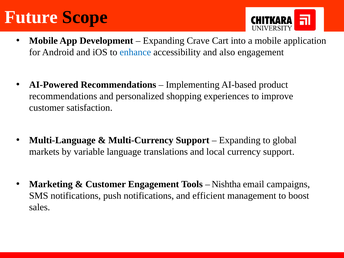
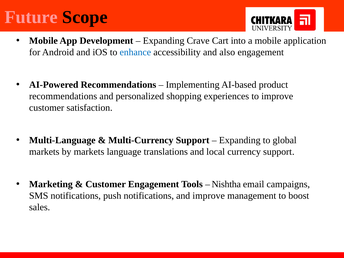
Future colour: white -> pink
by variable: variable -> markets
and efficient: efficient -> improve
